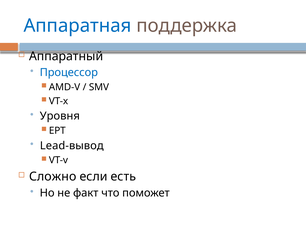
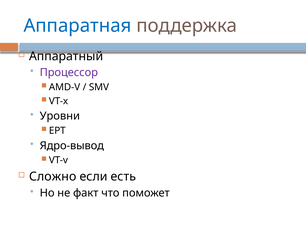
Процессор colour: blue -> purple
Уровня: Уровня -> Уровни
Lead-вывод: Lead-вывод -> Ядро-вывод
